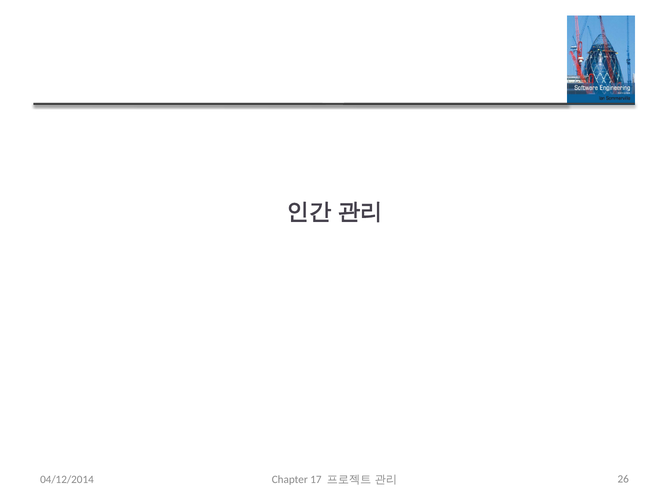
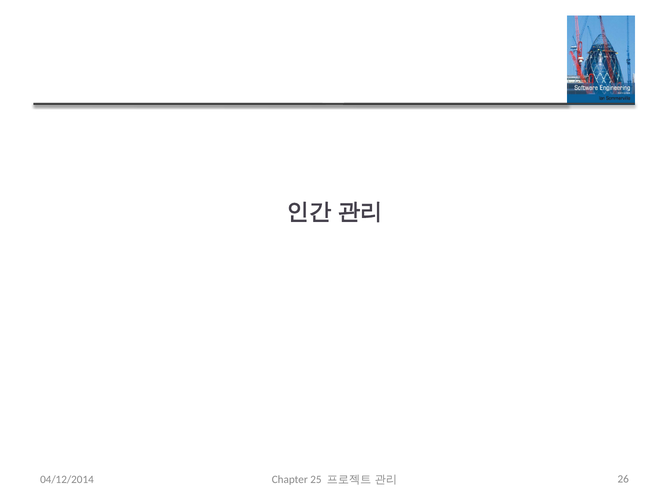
17: 17 -> 25
